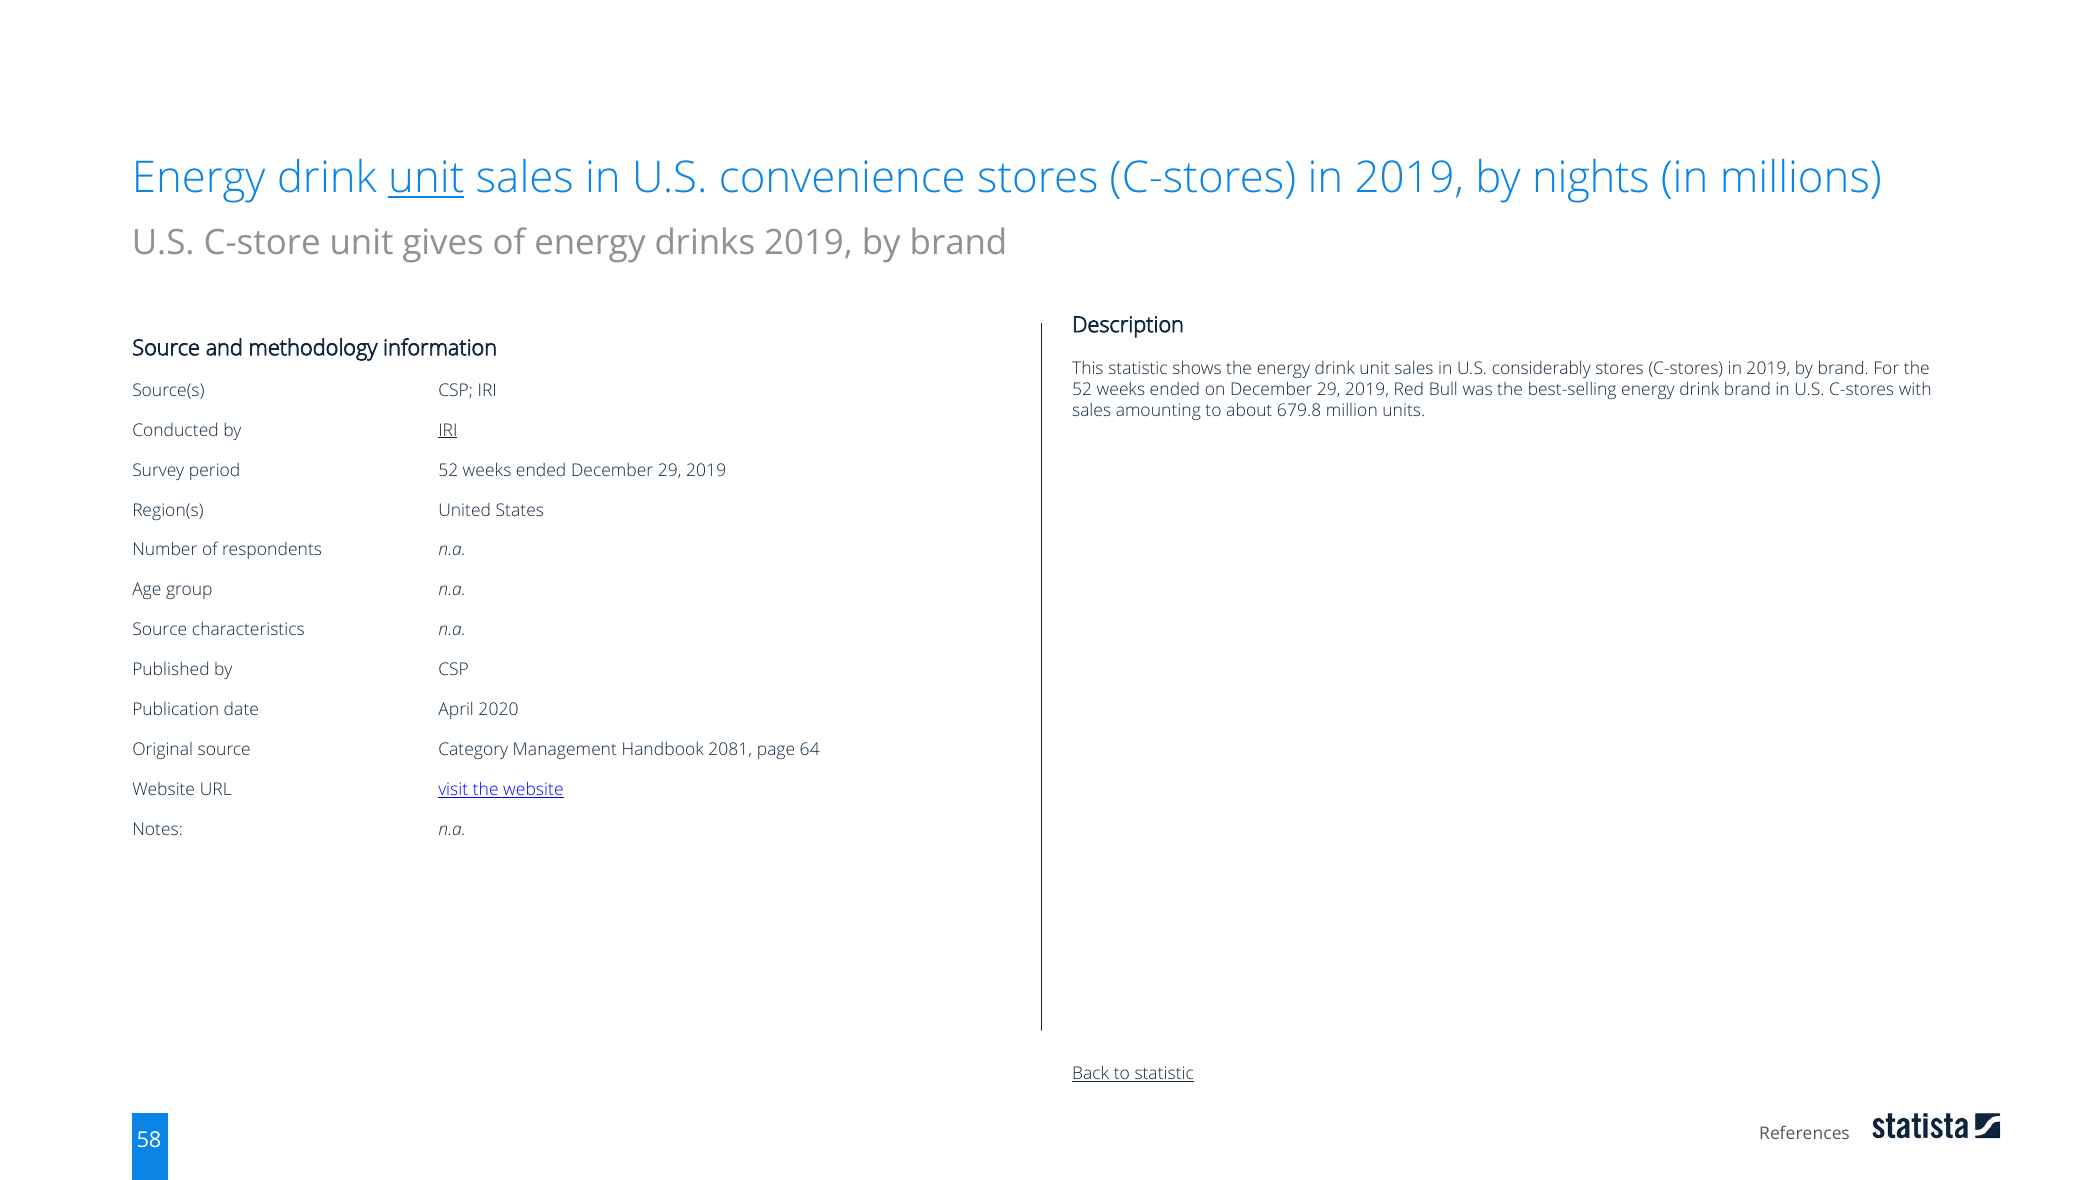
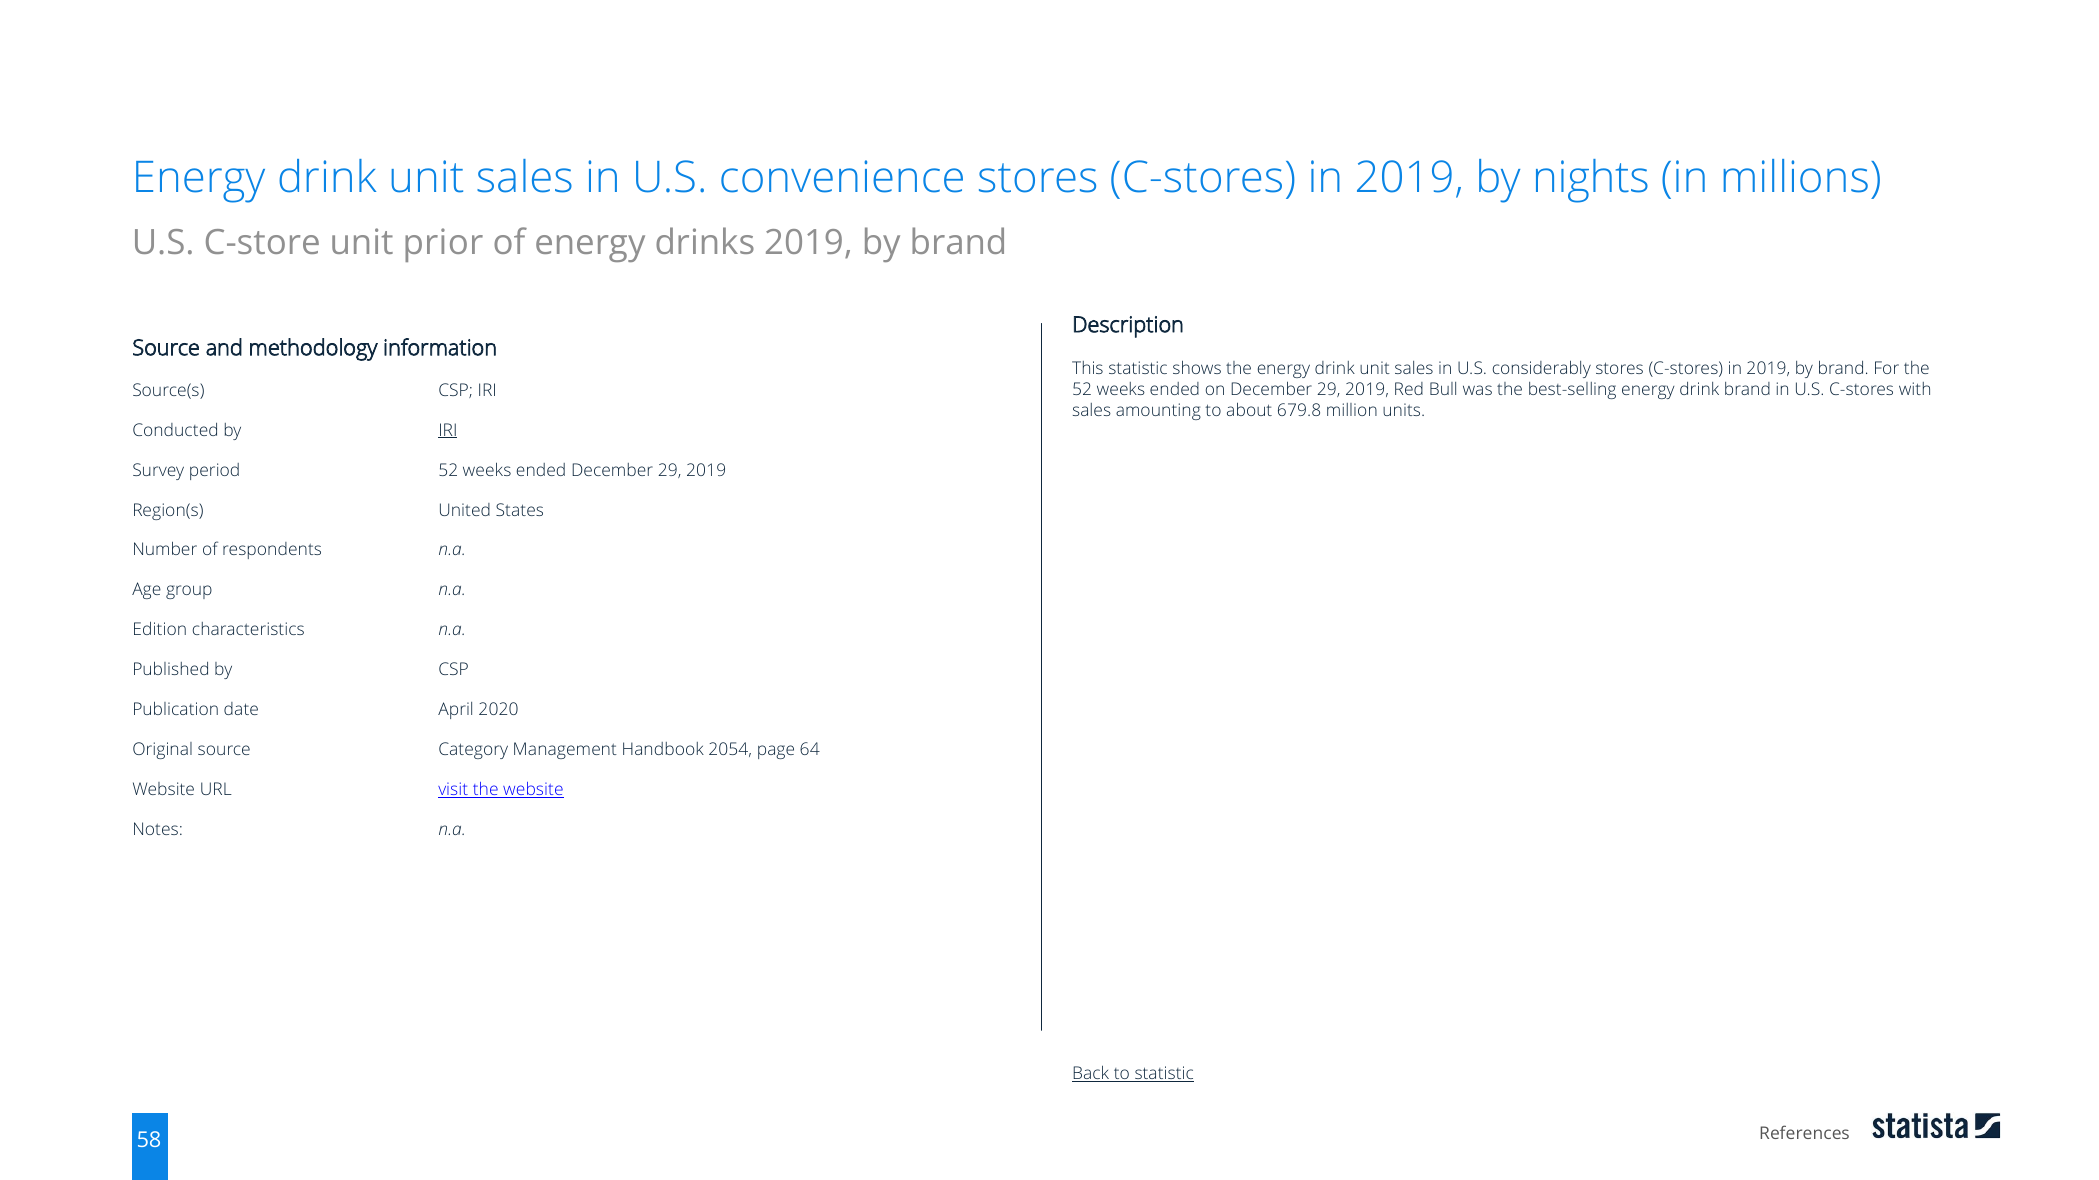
unit at (426, 178) underline: present -> none
gives: gives -> prior
Source at (160, 630): Source -> Edition
2081: 2081 -> 2054
